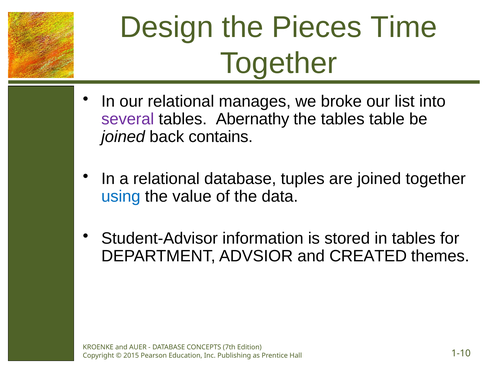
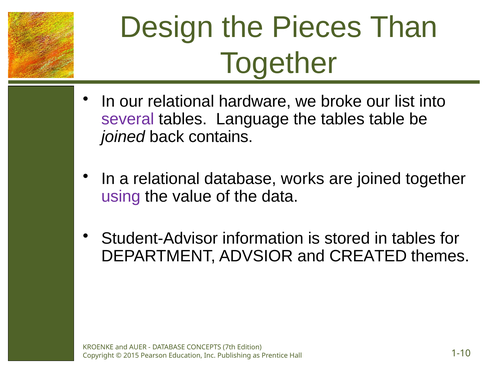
Time: Time -> Than
manages: manages -> hardware
Abernathy: Abernathy -> Language
tuples: tuples -> works
using colour: blue -> purple
